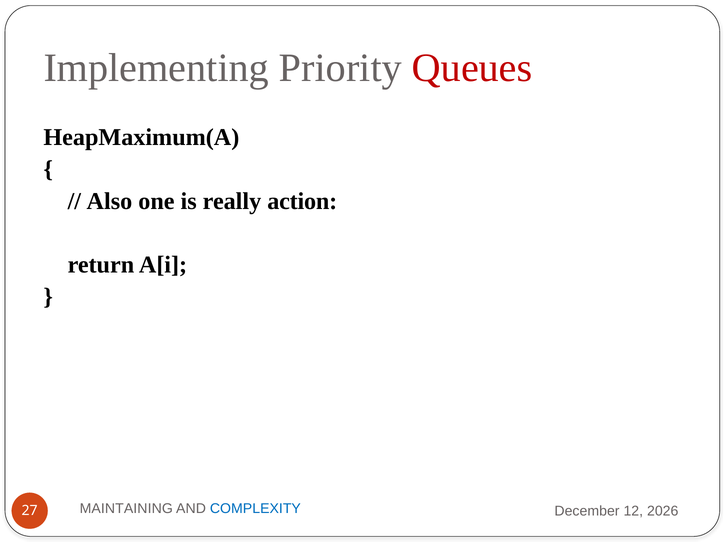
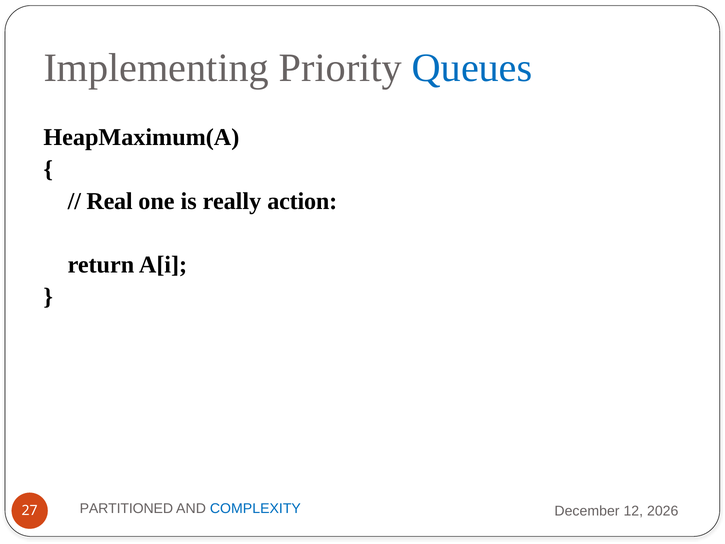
Queues colour: red -> blue
Also: Also -> Real
MAINTAINING: MAINTAINING -> PARTITIONED
